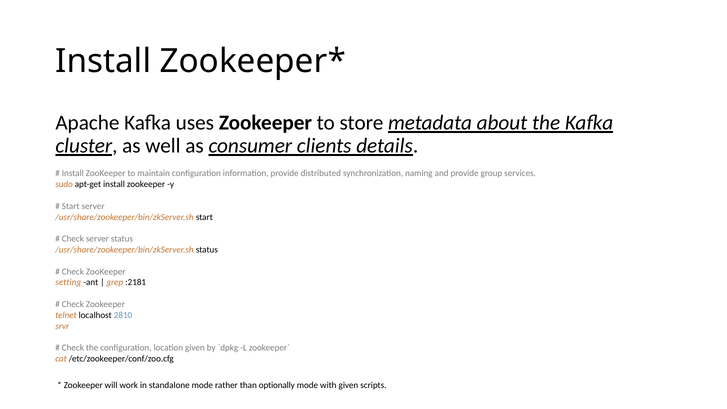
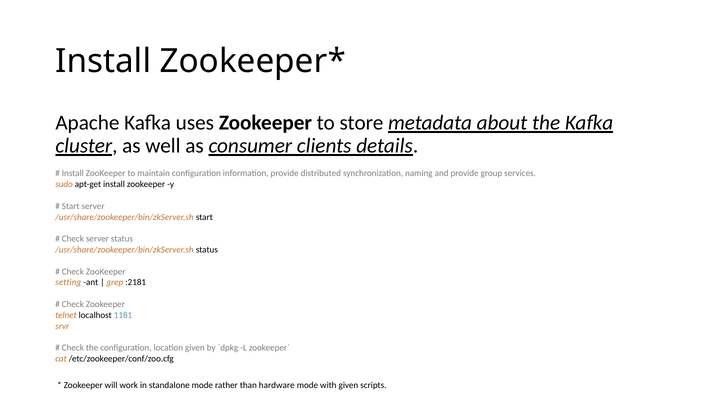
2810: 2810 -> 1181
optionally: optionally -> hardware
